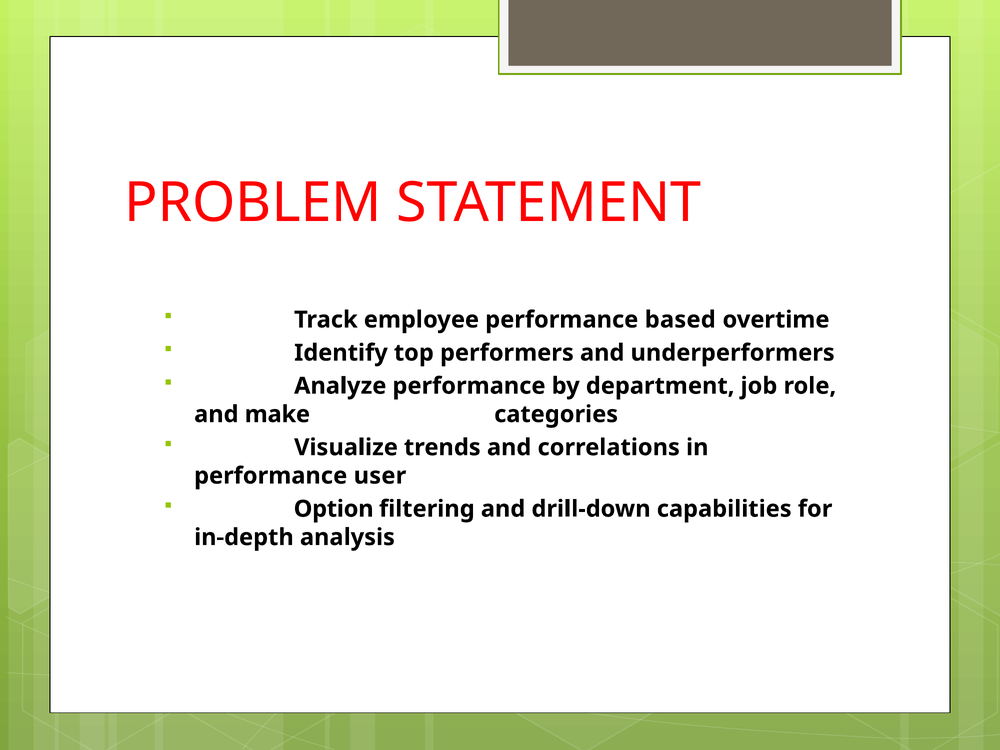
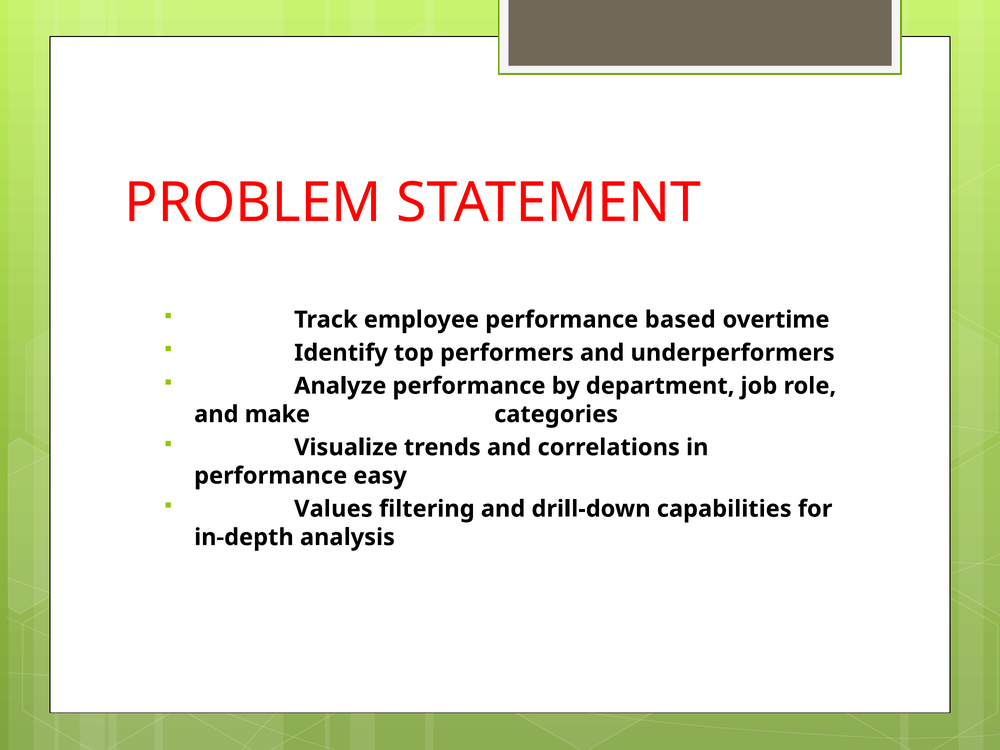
user: user -> easy
Option: Option -> Values
